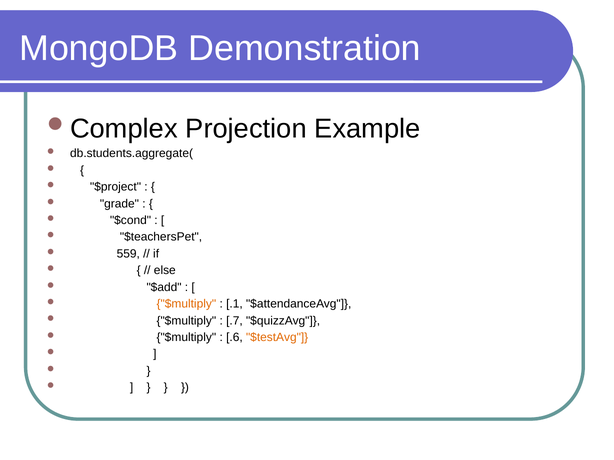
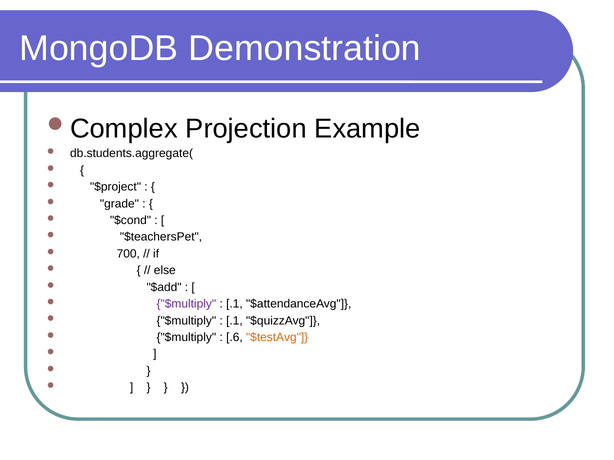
559: 559 -> 700
$multiply at (186, 304) colour: orange -> purple
.7 at (234, 321): .7 -> .1
